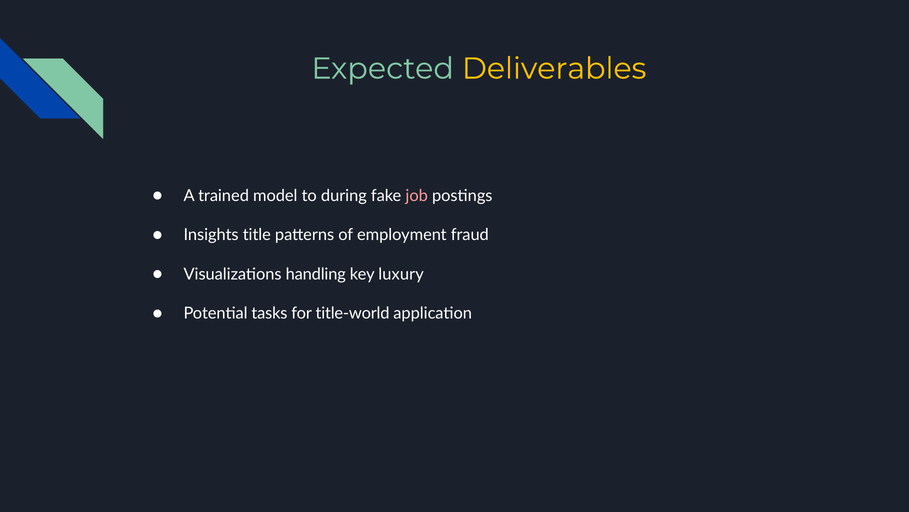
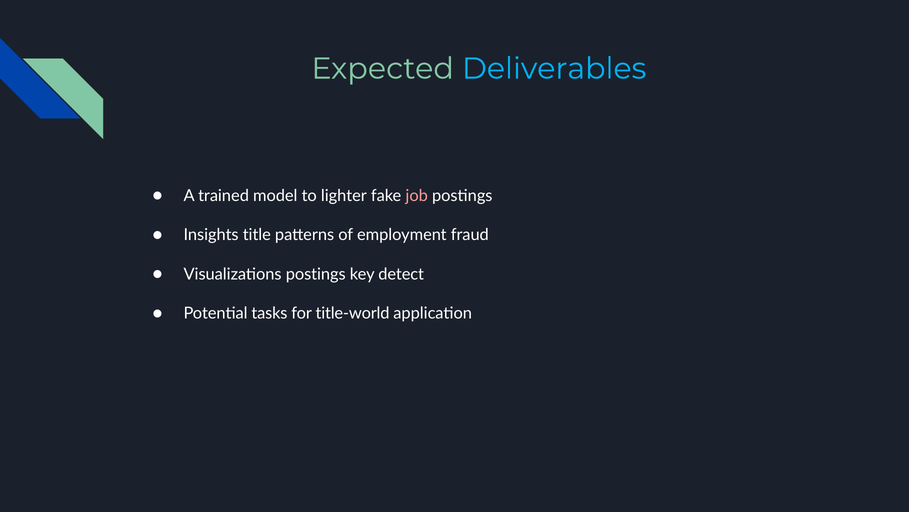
Deliverables colour: yellow -> light blue
during: during -> lighter
Visualizations handling: handling -> postings
luxury: luxury -> detect
